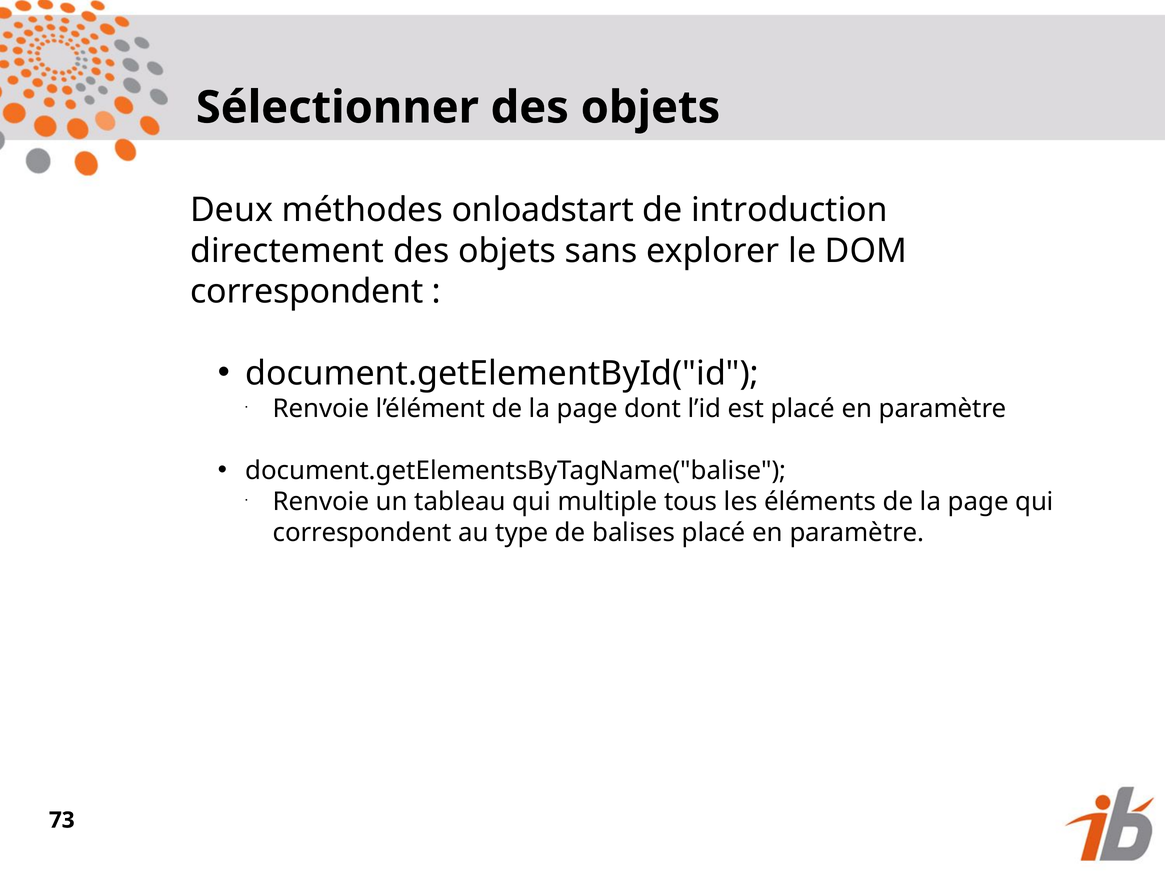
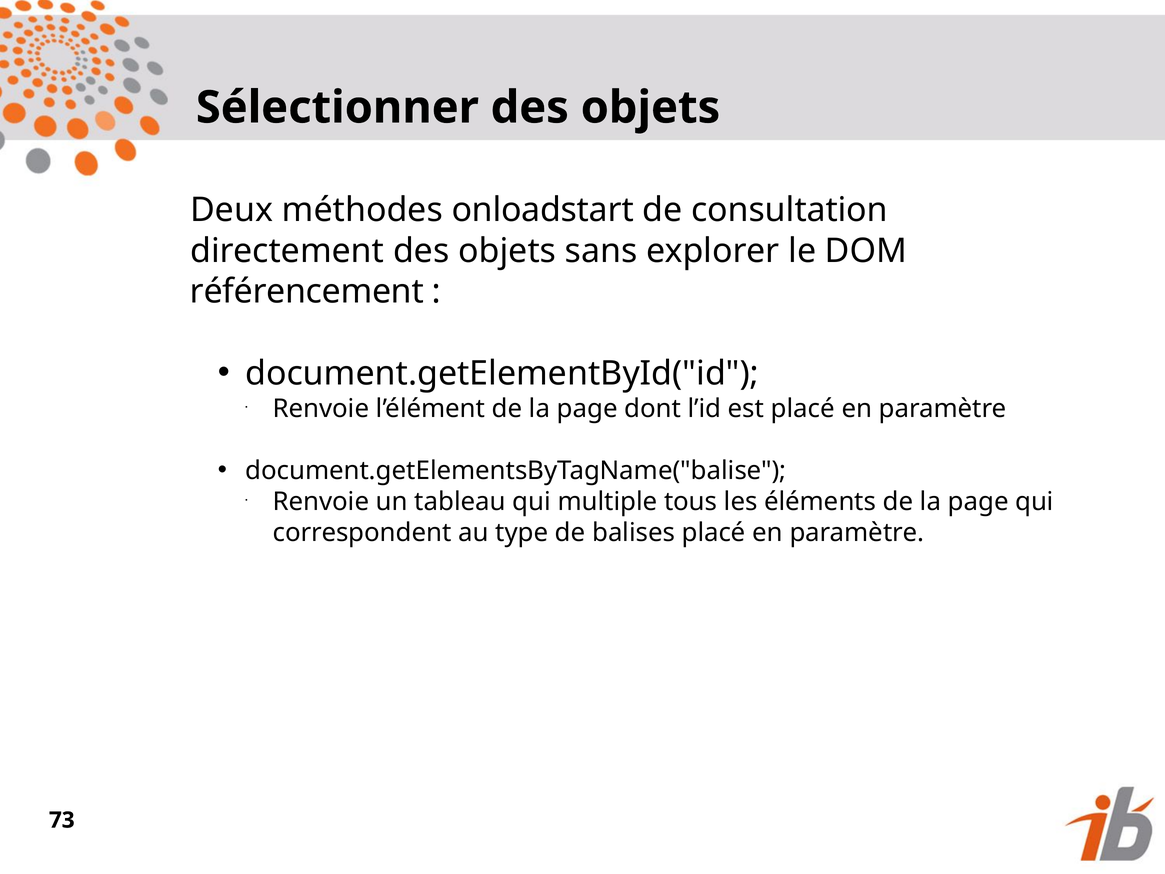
introduction: introduction -> consultation
correspondent at (307, 292): correspondent -> référencement
